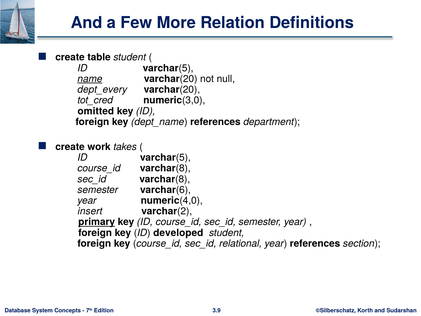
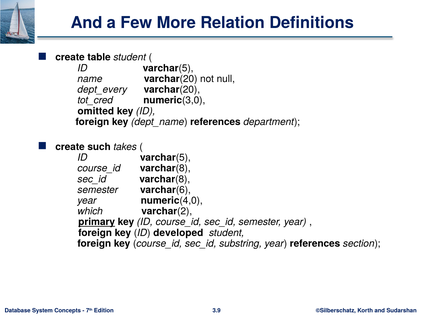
name underline: present -> none
work: work -> such
insert: insert -> which
relational: relational -> substring
